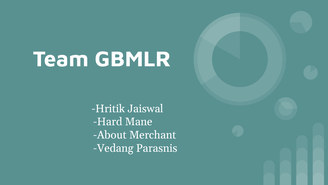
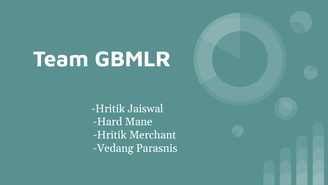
About at (110, 135): About -> Hritik
